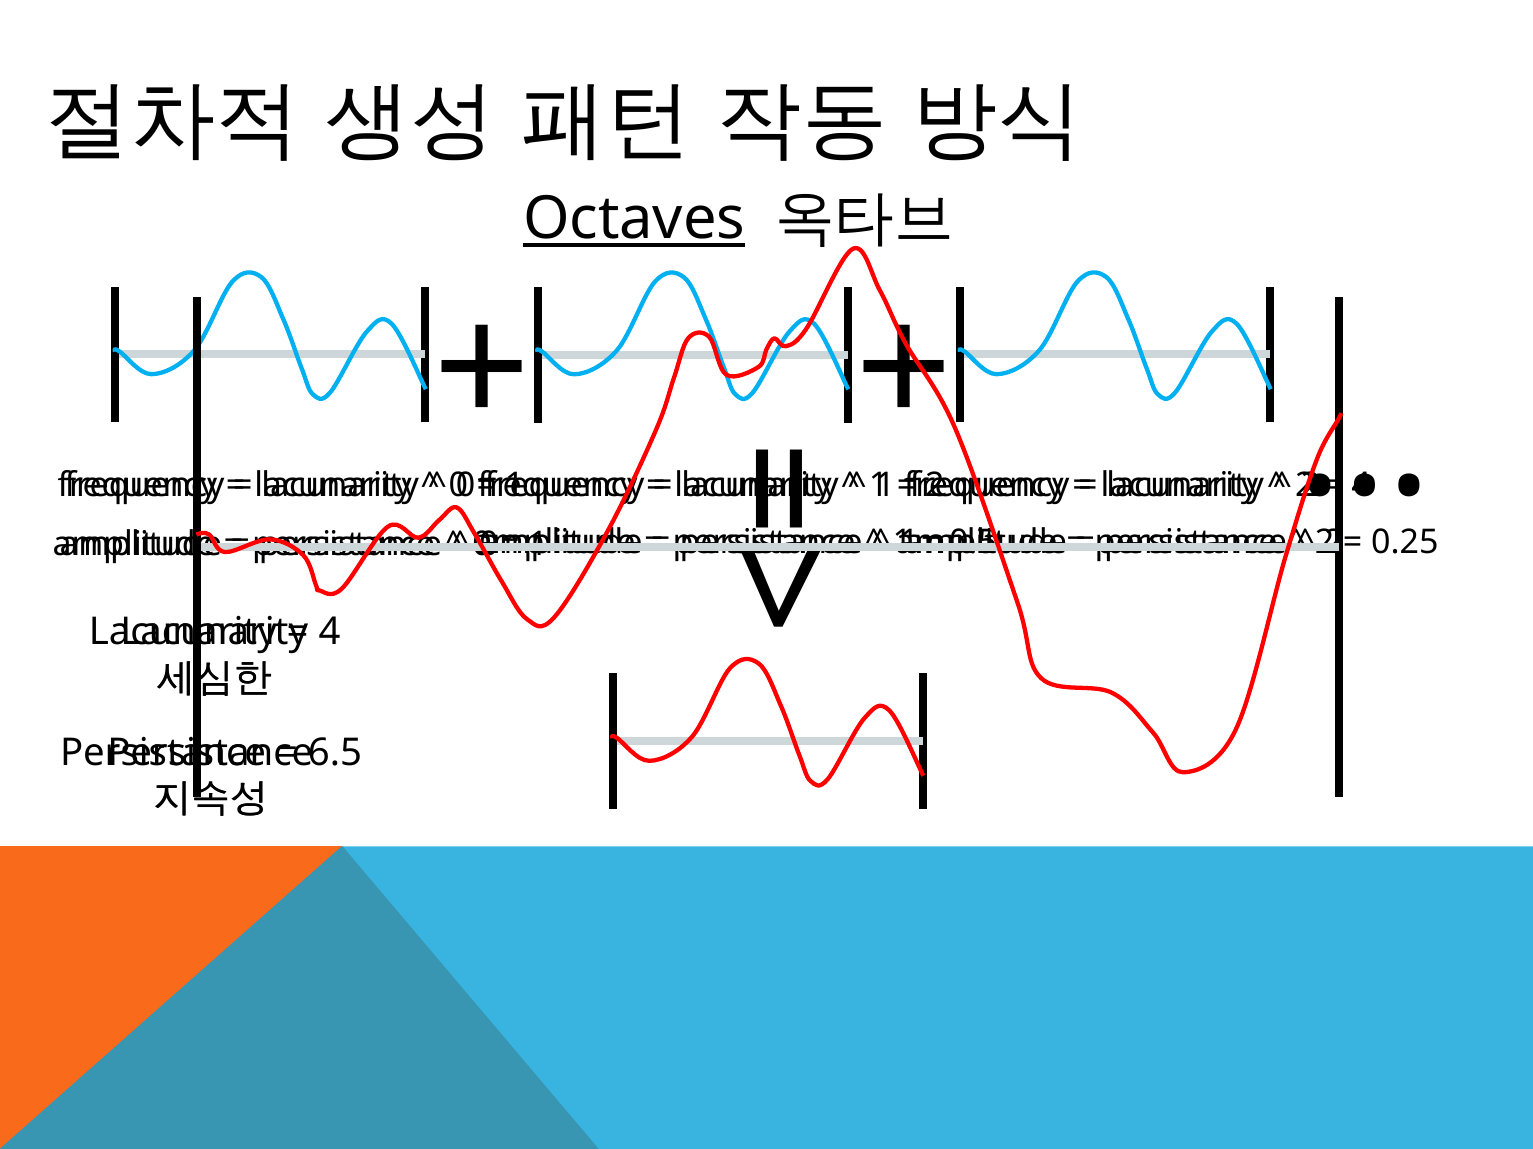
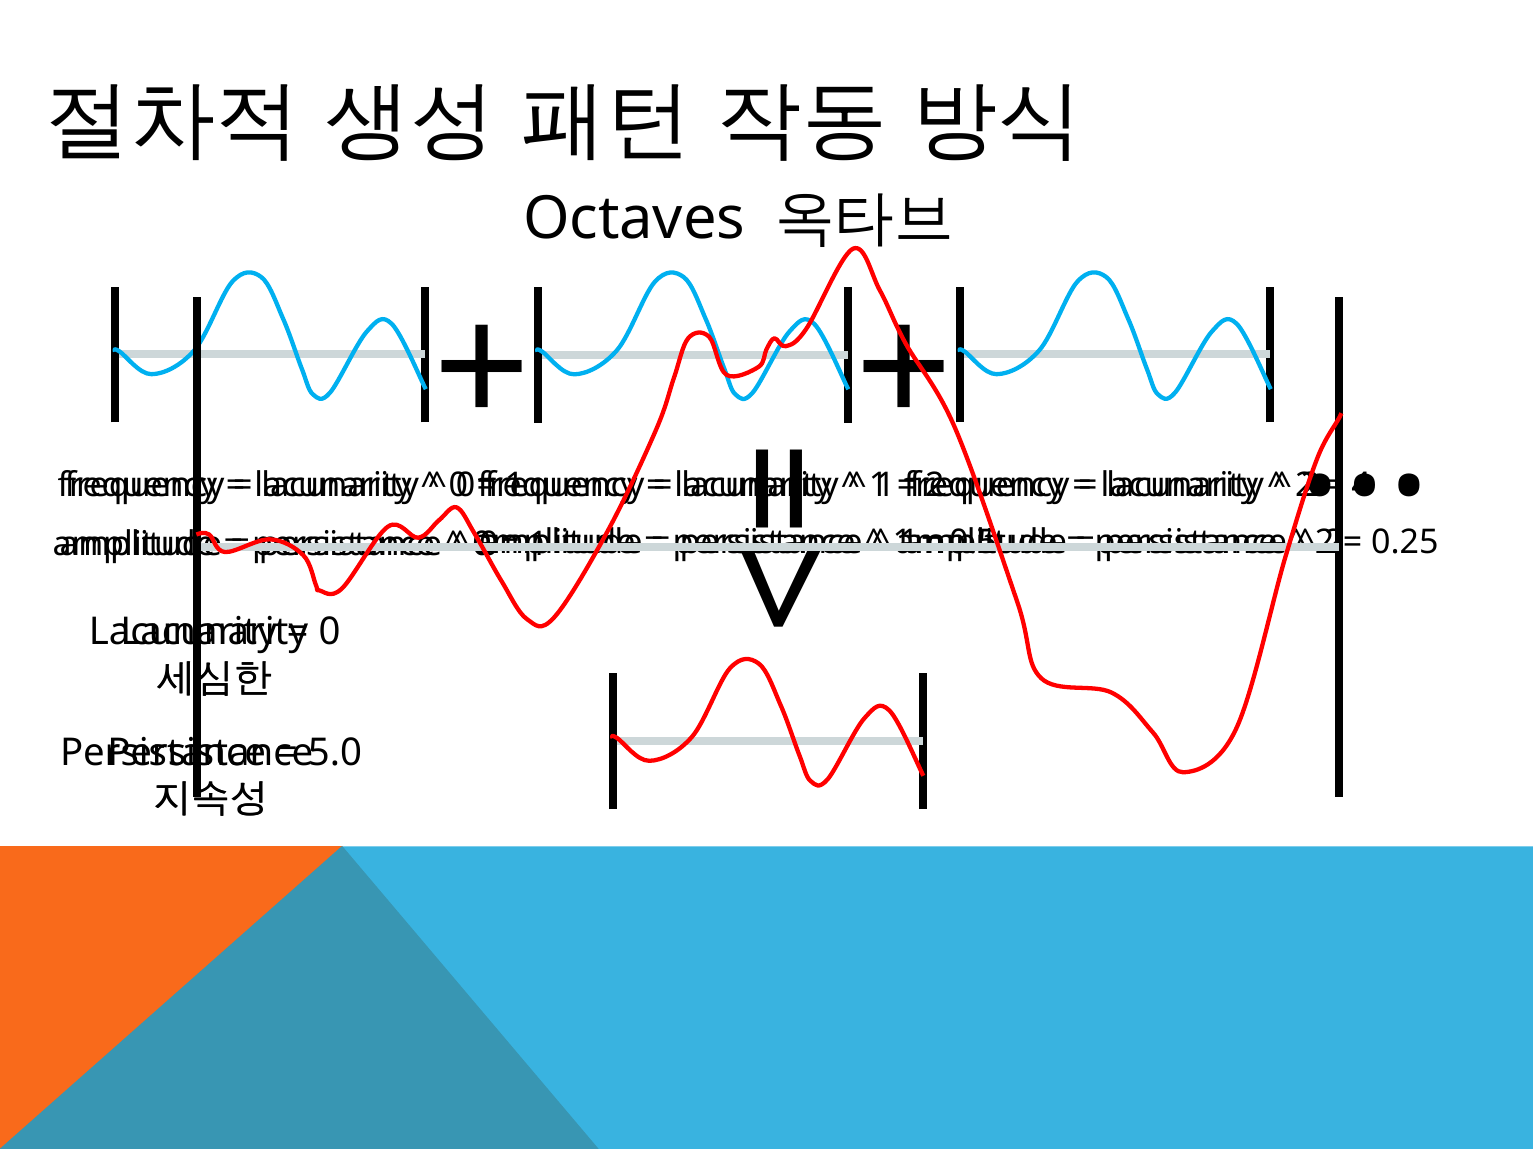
Octaves underline: present -> none
4 at (330, 632): 4 -> 0
6.5: 6.5 -> 5.0
